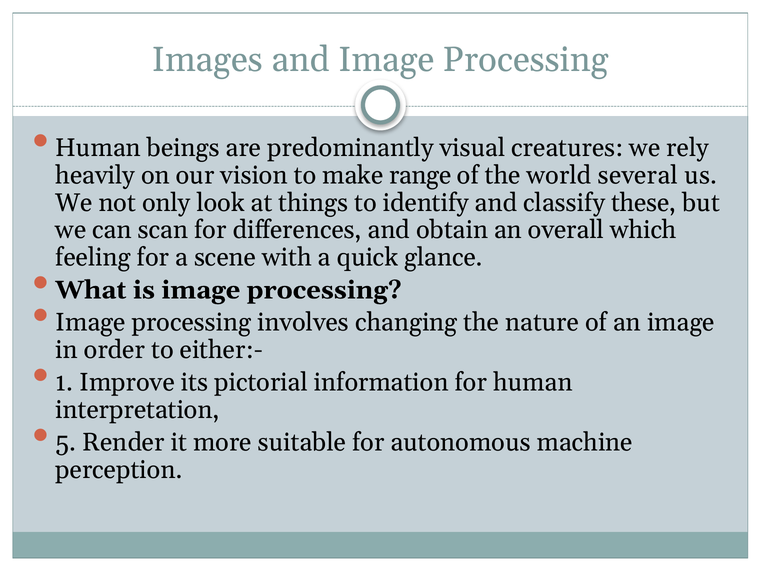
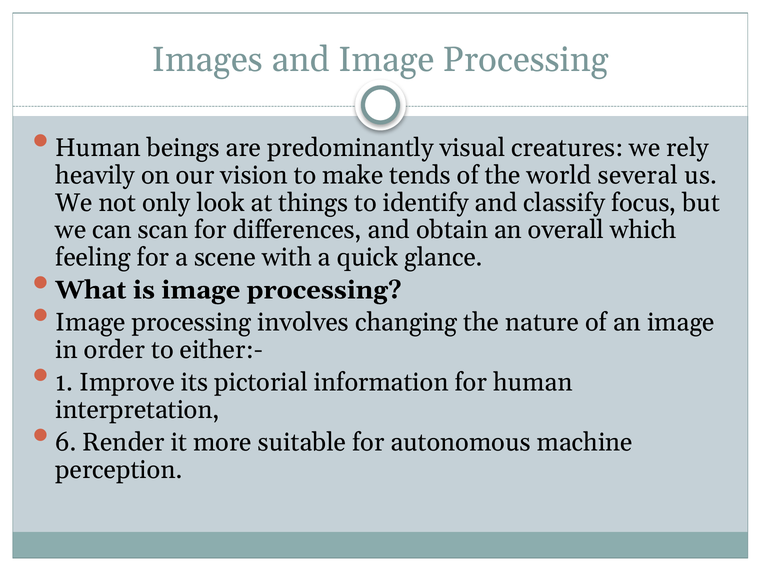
range: range -> tends
these: these -> focus
5: 5 -> 6
